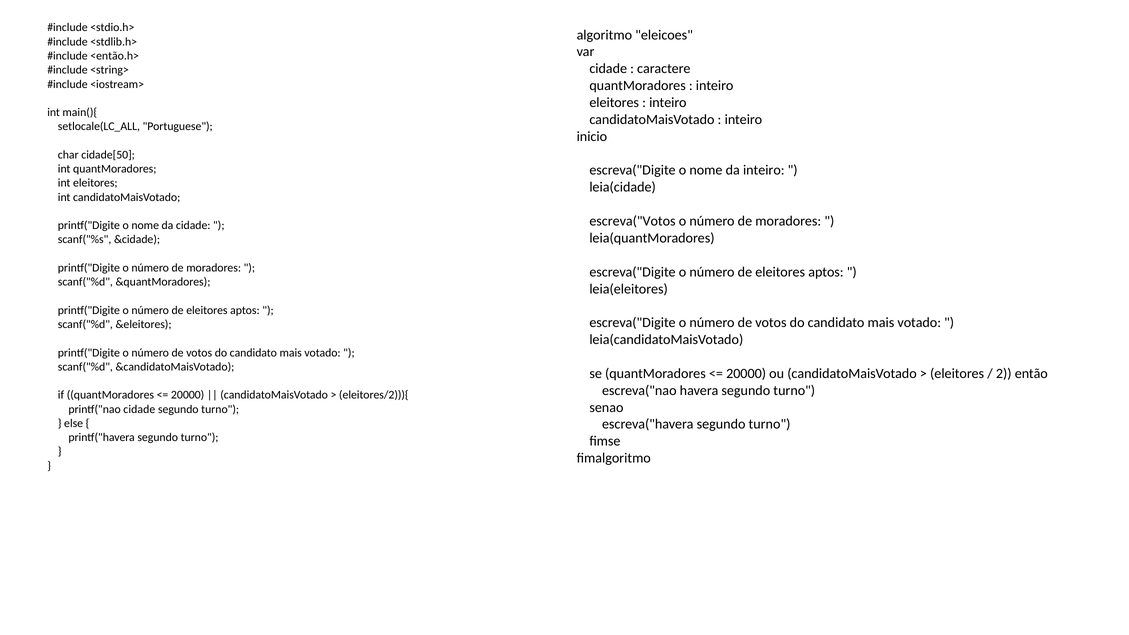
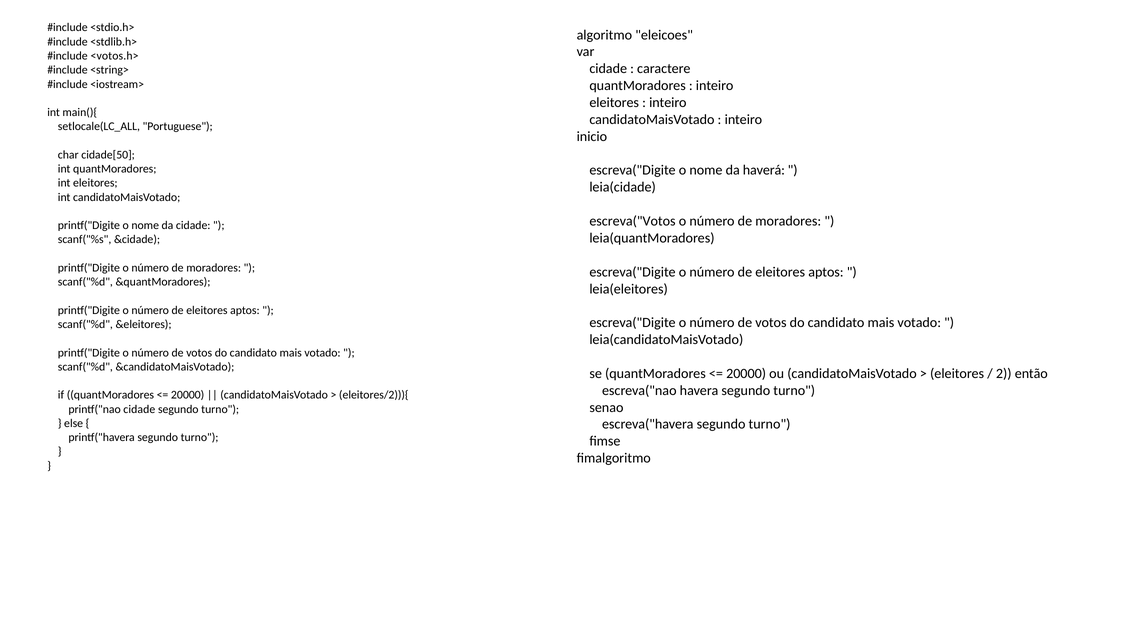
<então.h>: <então.h> -> <votos.h>
da inteiro: inteiro -> haverá
